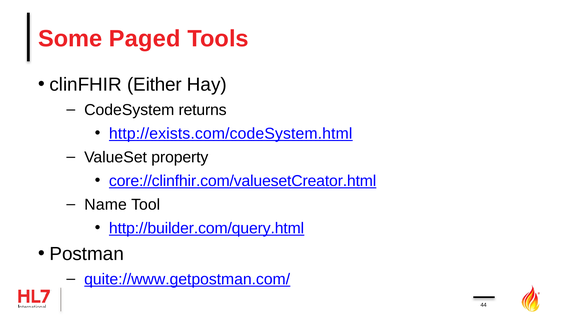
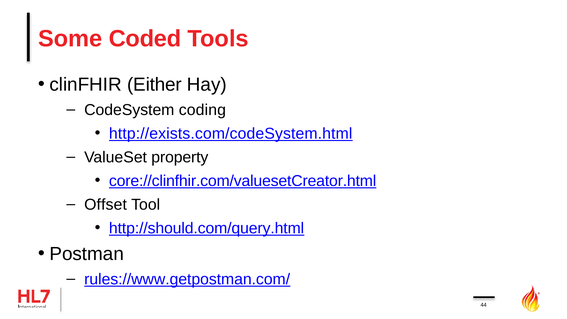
Paged: Paged -> Coded
returns: returns -> coding
Name: Name -> Offset
http://builder.com/query.html: http://builder.com/query.html -> http://should.com/query.html
quite://www.getpostman.com/: quite://www.getpostman.com/ -> rules://www.getpostman.com/
